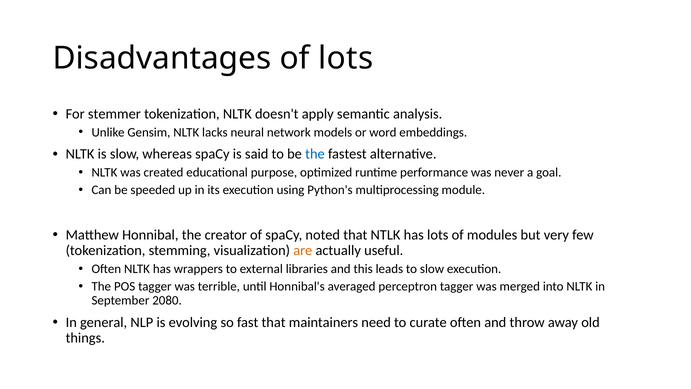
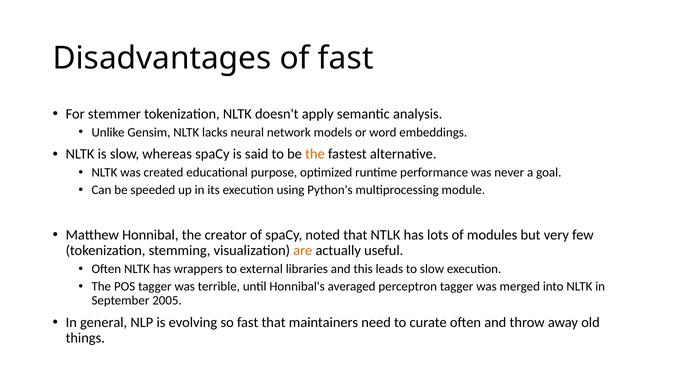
of lots: lots -> fast
the at (315, 154) colour: blue -> orange
2080: 2080 -> 2005
